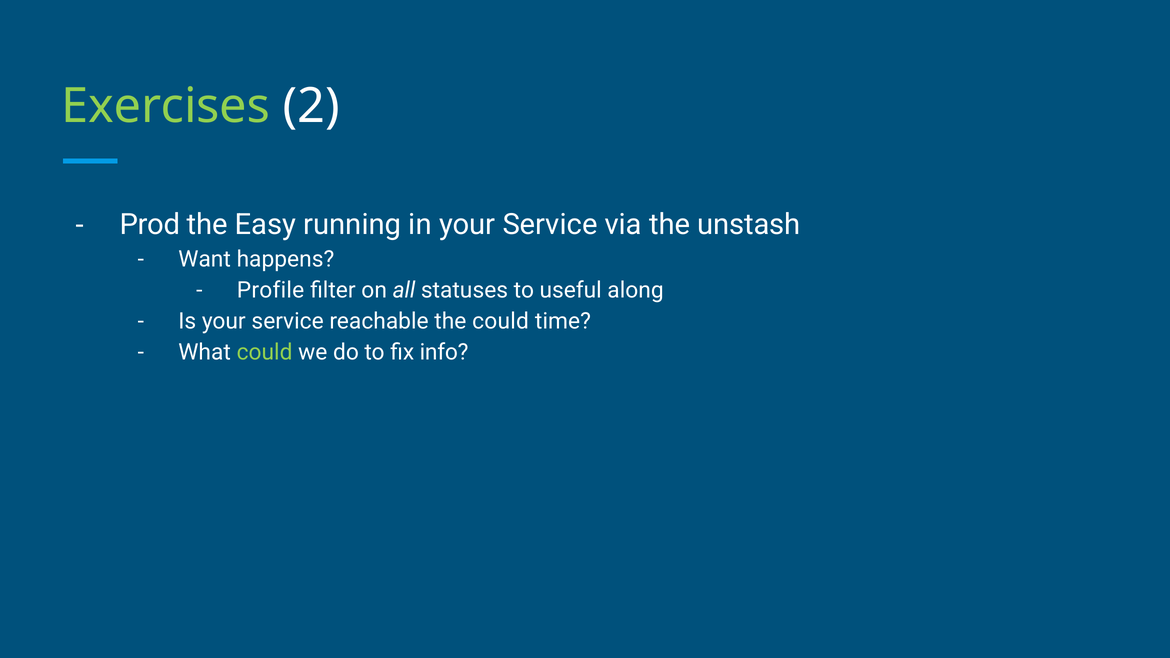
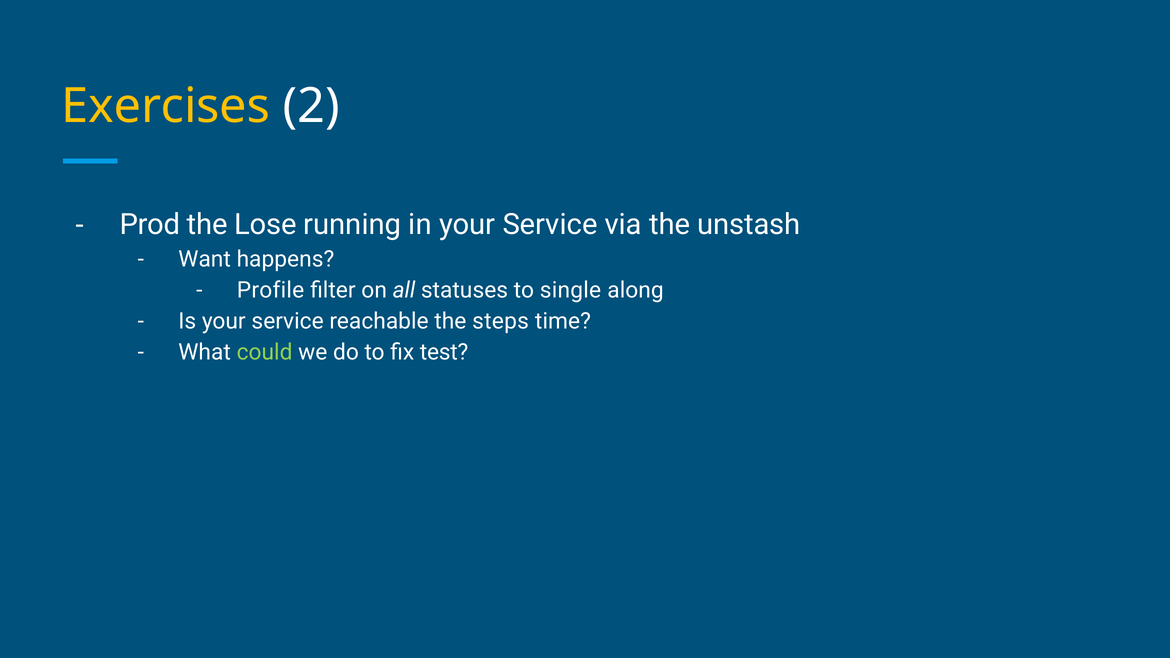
Exercises colour: light green -> yellow
Easy: Easy -> Lose
useful: useful -> single
the could: could -> steps
info: info -> test
